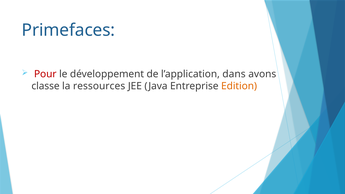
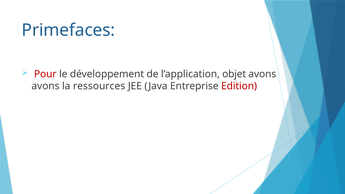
dans: dans -> objet
classe at (46, 86): classe -> avons
Edition colour: orange -> red
